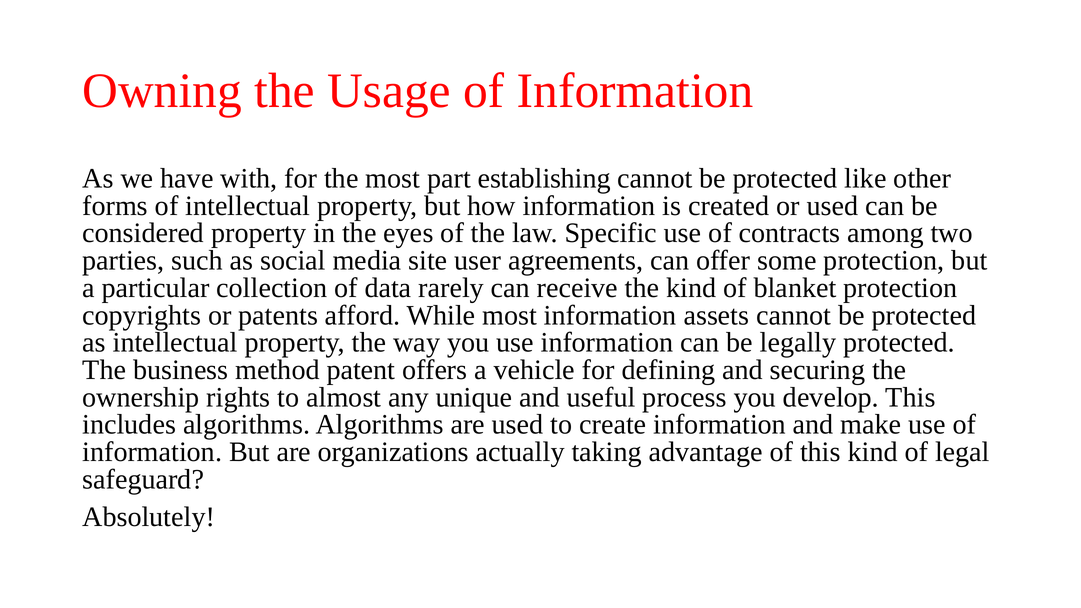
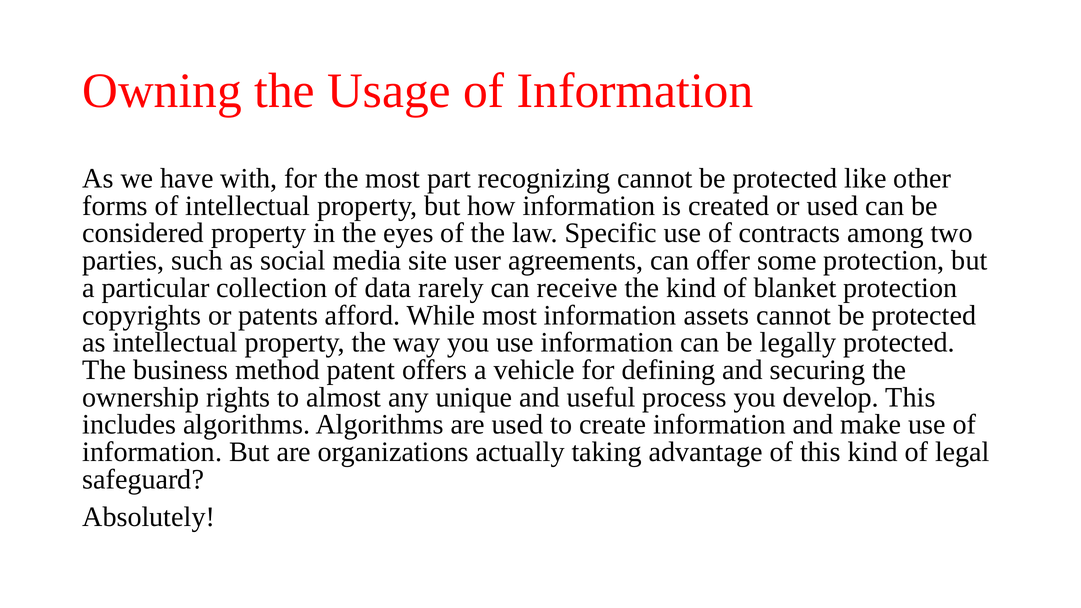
establishing: establishing -> recognizing
